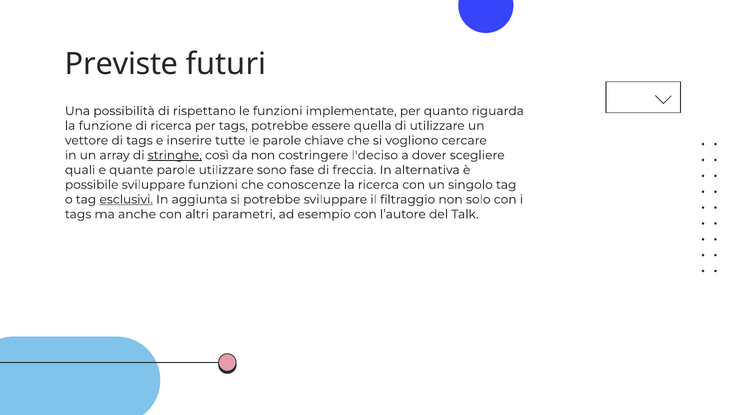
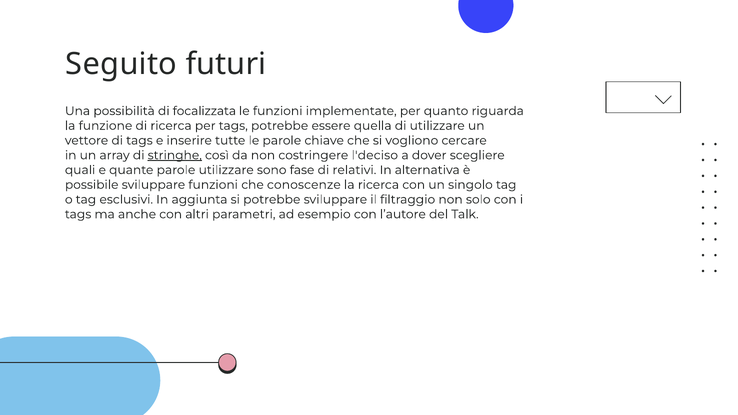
Previste: Previste -> Seguito
rispettano: rispettano -> focalizzata
freccia: freccia -> relativi
esclusivi underline: present -> none
